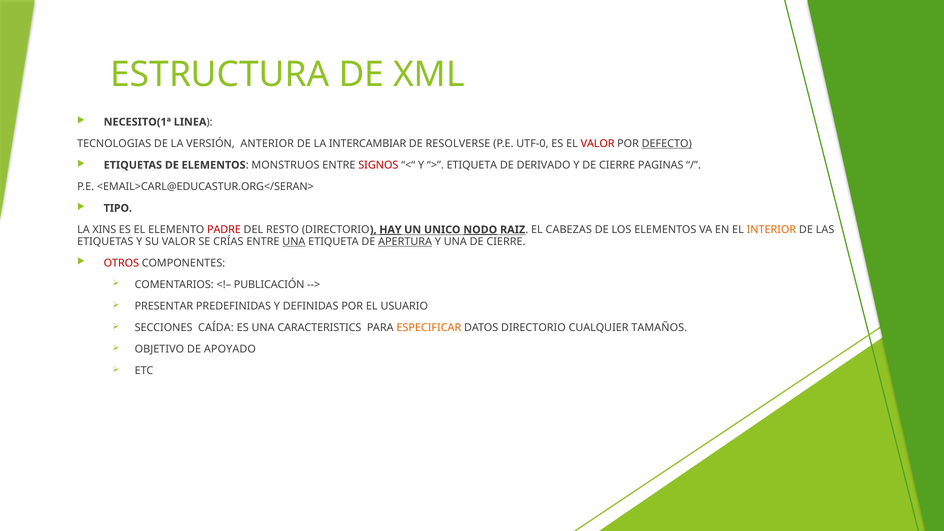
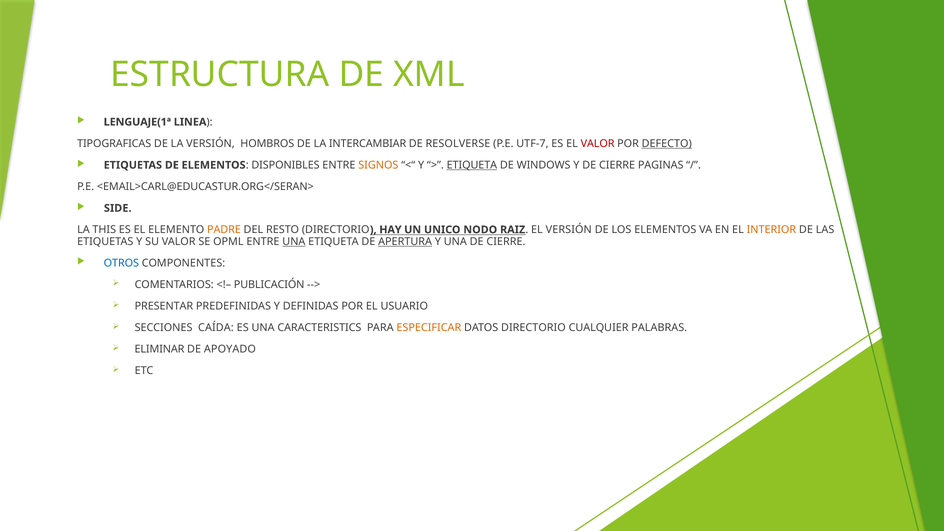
NECESITO(1ª: NECESITO(1ª -> LENGUAJE(1ª
TECNOLOGIAS: TECNOLOGIAS -> TIPOGRAFICAS
ANTERIOR: ANTERIOR -> HOMBROS
UTF-0: UTF-0 -> UTF-7
MONSTRUOS: MONSTRUOS -> DISPONIBLES
SIGNOS colour: red -> orange
ETIQUETA at (472, 165) underline: none -> present
DERIVADO: DERIVADO -> WINDOWS
TIPO: TIPO -> SIDE
XINS: XINS -> THIS
PADRE colour: red -> orange
HAY underline: present -> none
NODO underline: present -> none
EL CABEZAS: CABEZAS -> VERSIÓN
CRÍAS: CRÍAS -> OPML
OTROS colour: red -> blue
TAMAÑOS: TAMAÑOS -> PALABRAS
OBJETIVO: OBJETIVO -> ELIMINAR
